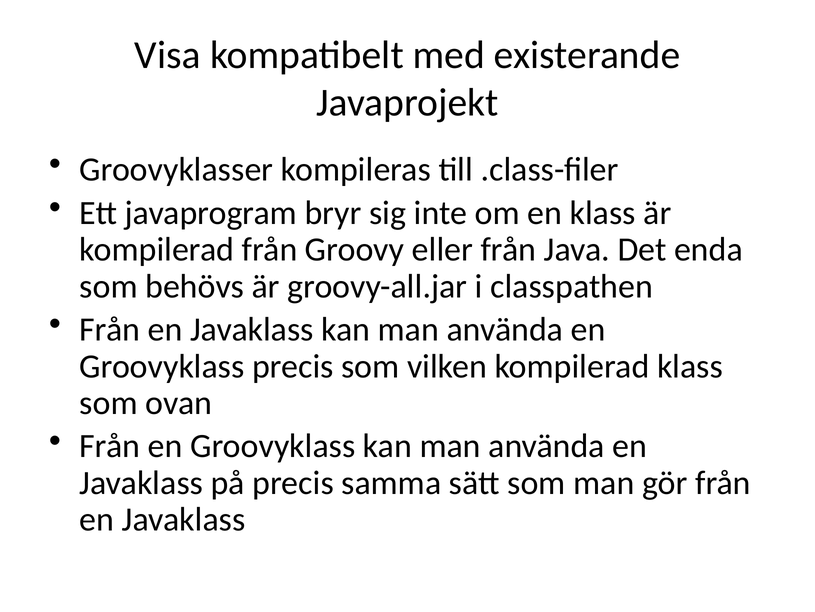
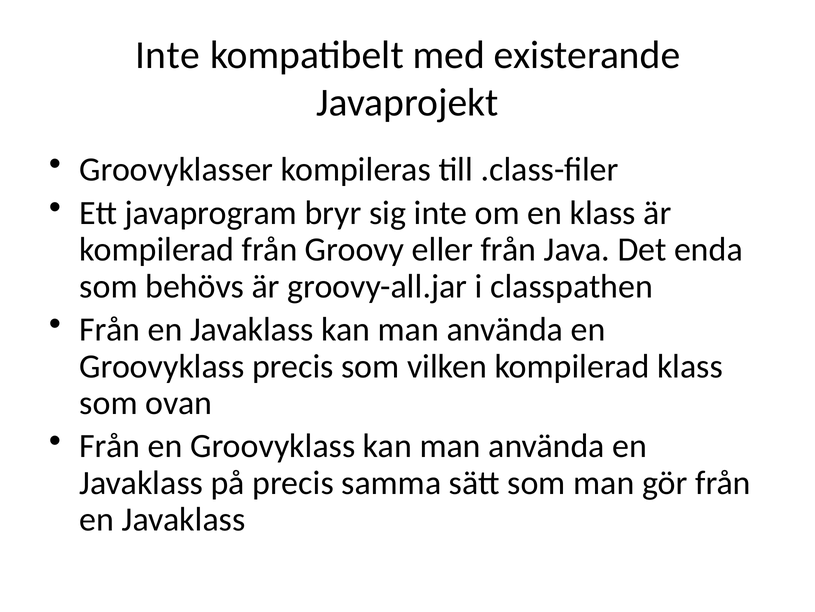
Visa at (168, 55): Visa -> Inte
